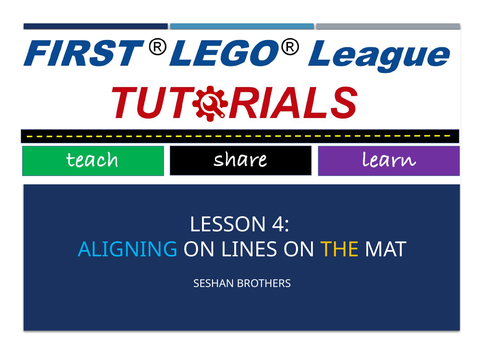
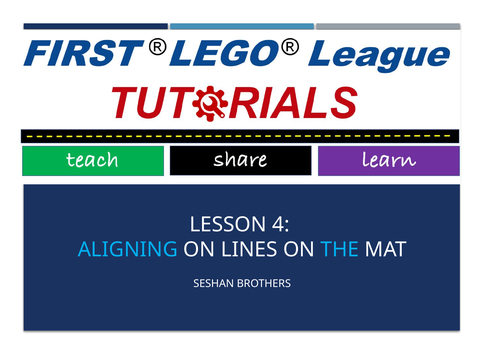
THE colour: yellow -> light blue
